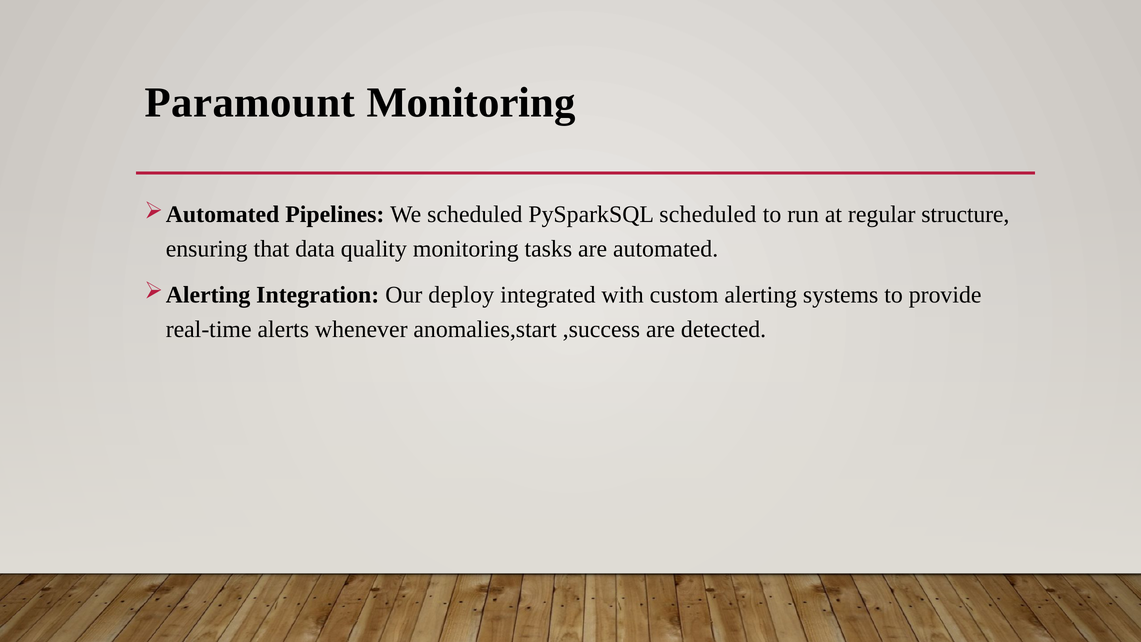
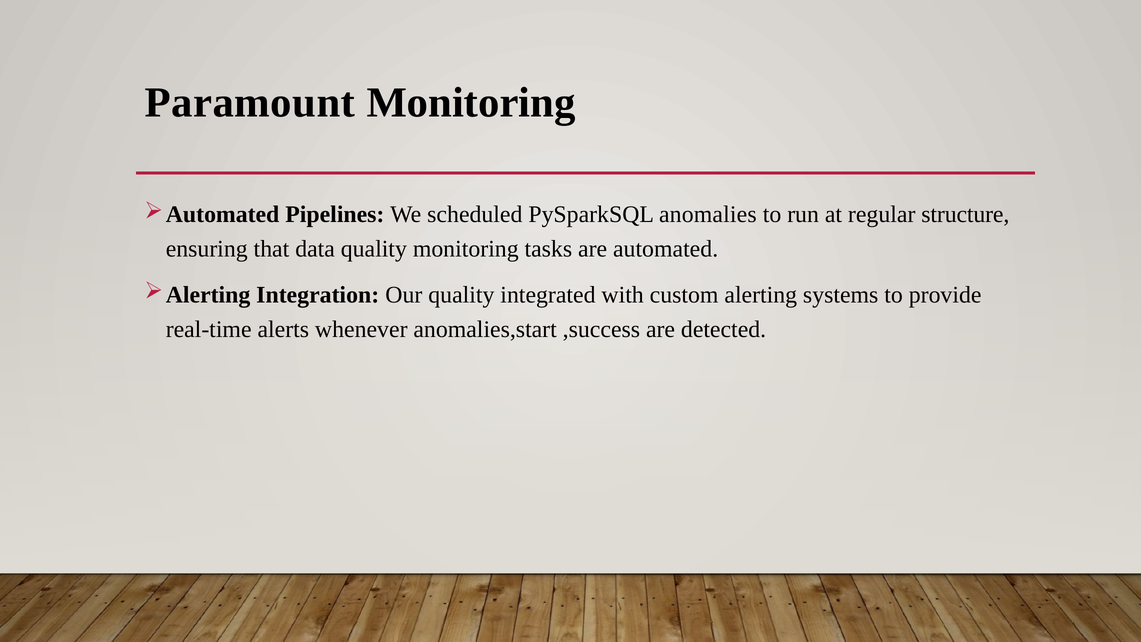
PySparkSQL scheduled: scheduled -> anomalies
Our deploy: deploy -> quality
